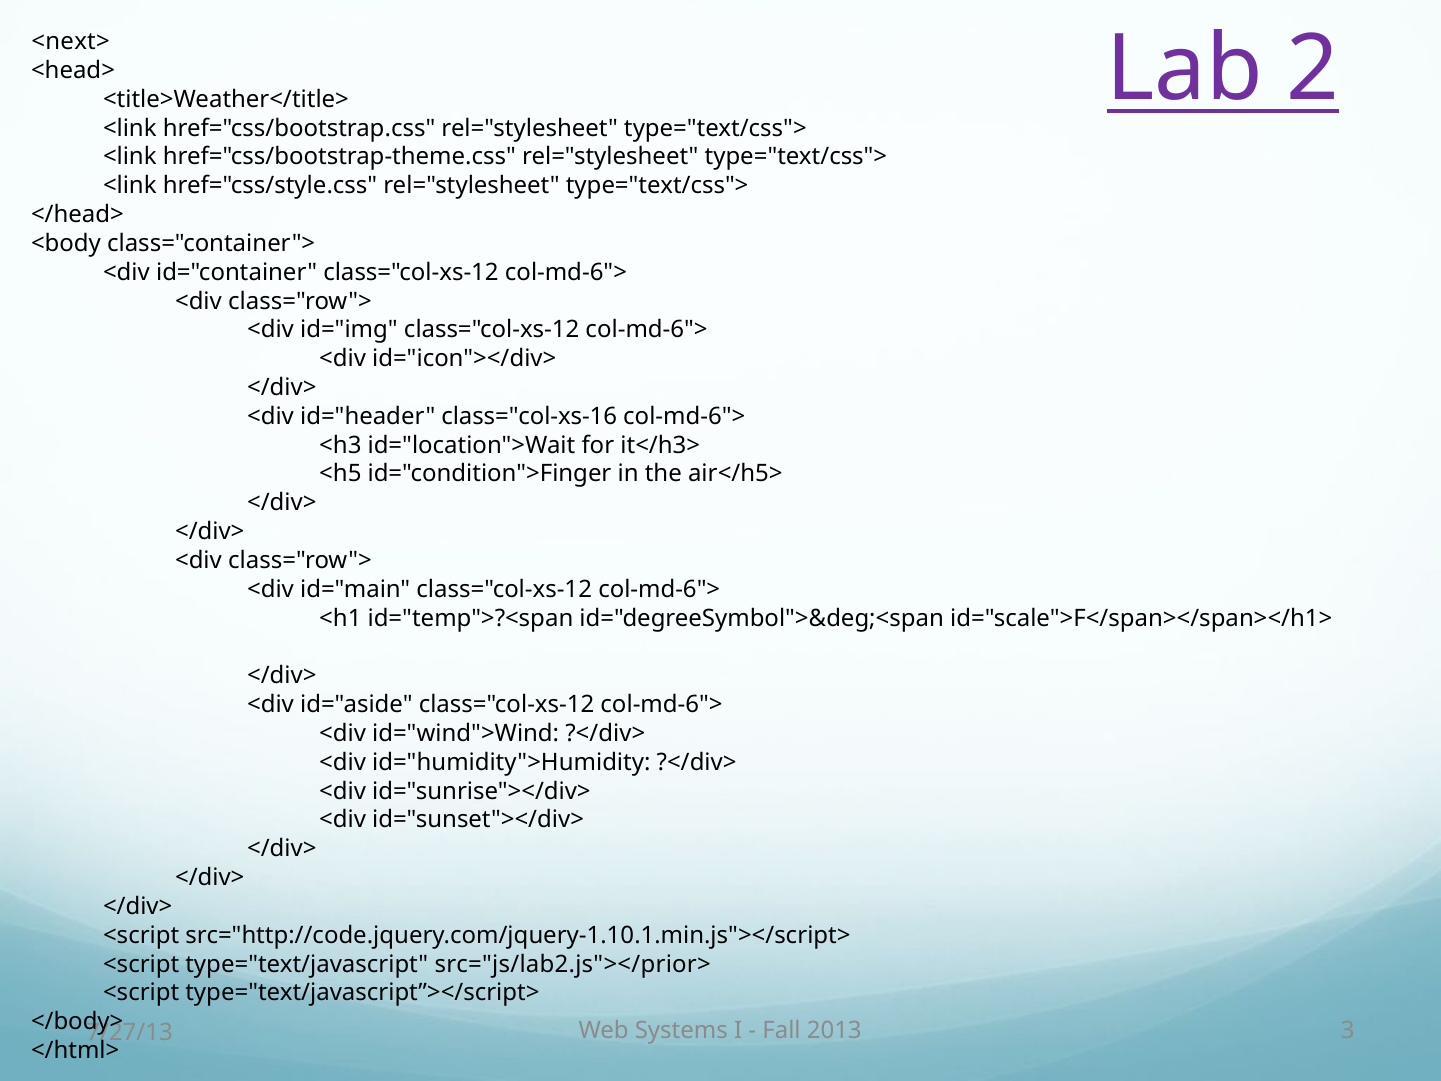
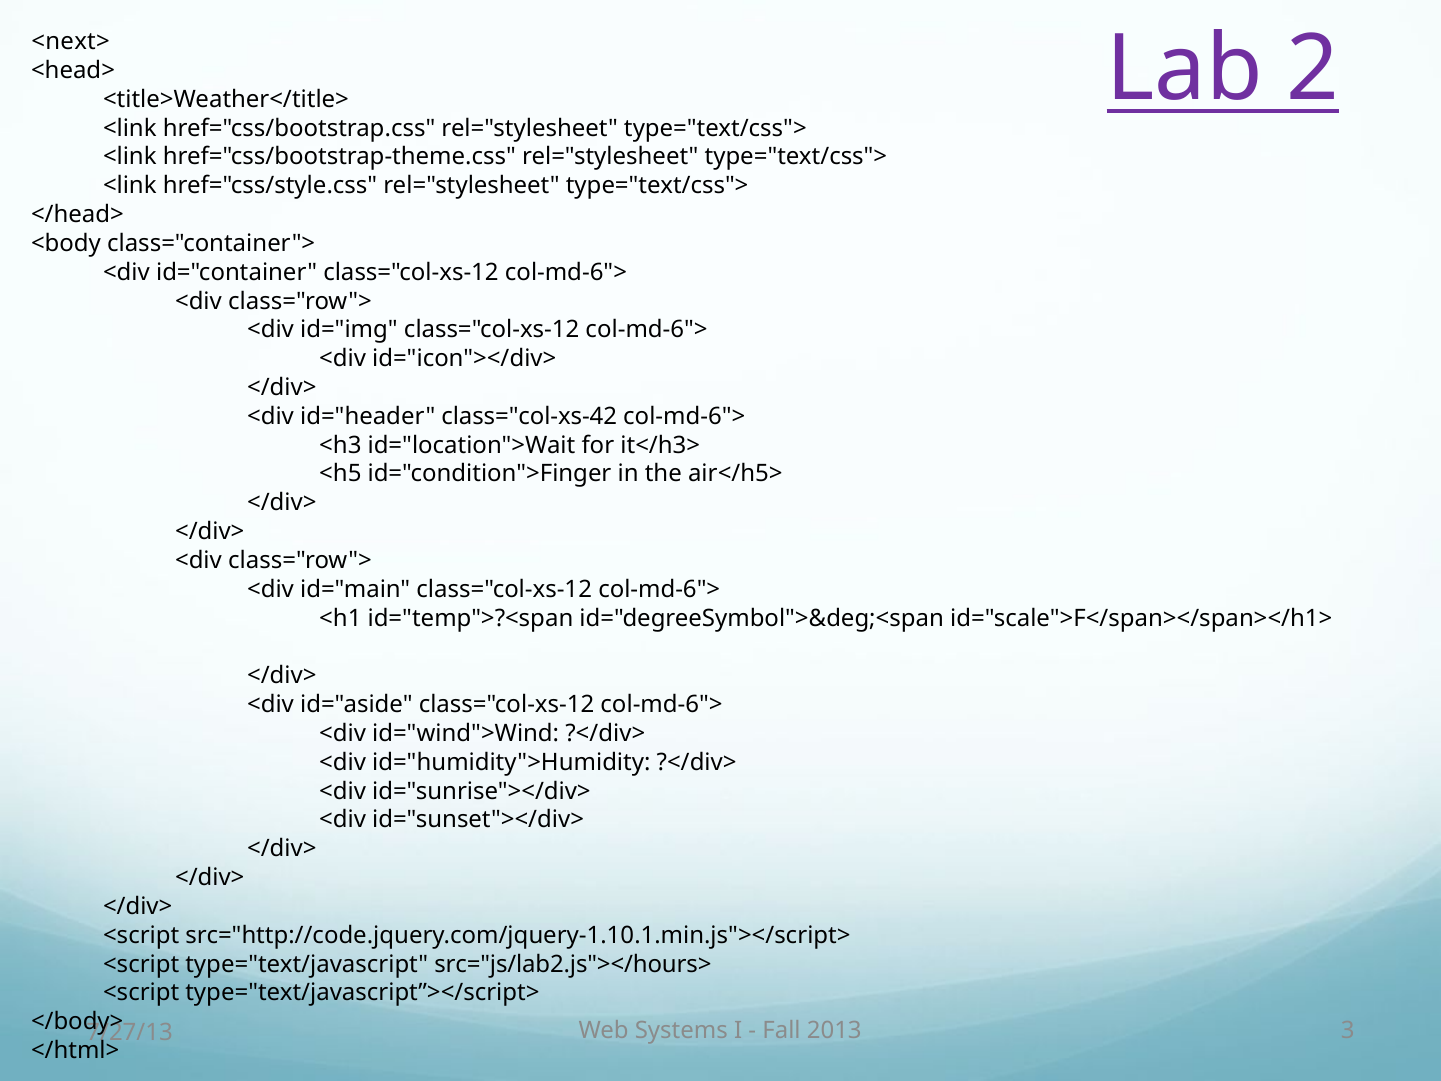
class="col-xs-16: class="col-xs-16 -> class="col-xs-42
src="js/lab2.js"></prior>: src="js/lab2.js"></prior> -> src="js/lab2.js"></hours>
